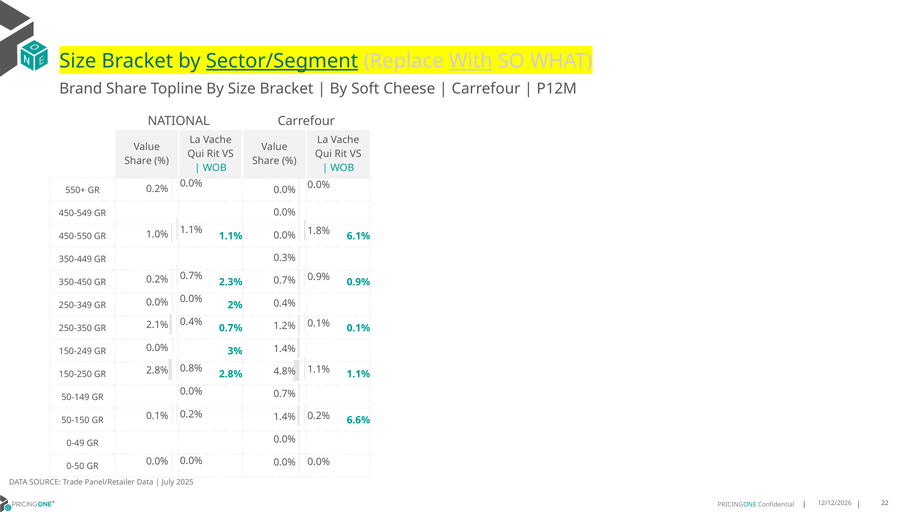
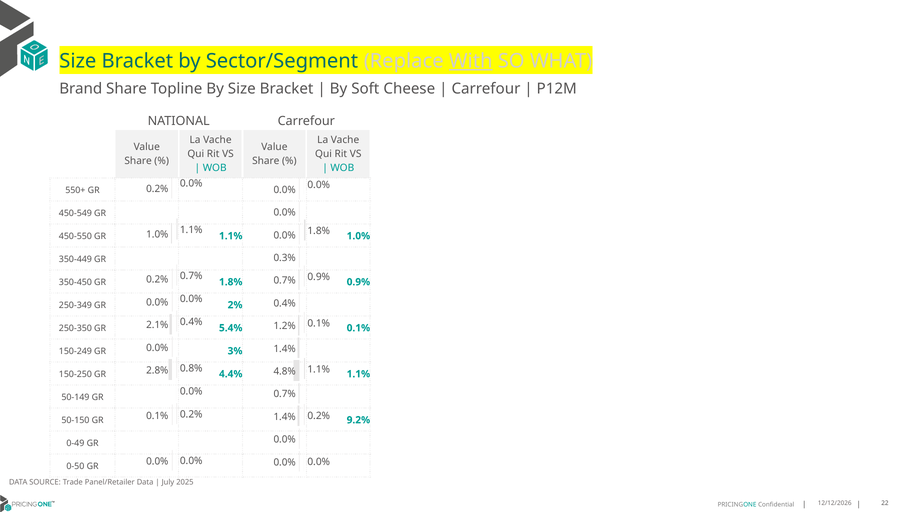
Sector/Segment underline: present -> none
1.1% 6.1%: 6.1% -> 1.0%
GR 2.3%: 2.3% -> 1.8%
GR 0.7%: 0.7% -> 5.4%
GR 2.8%: 2.8% -> 4.4%
6.6%: 6.6% -> 9.2%
